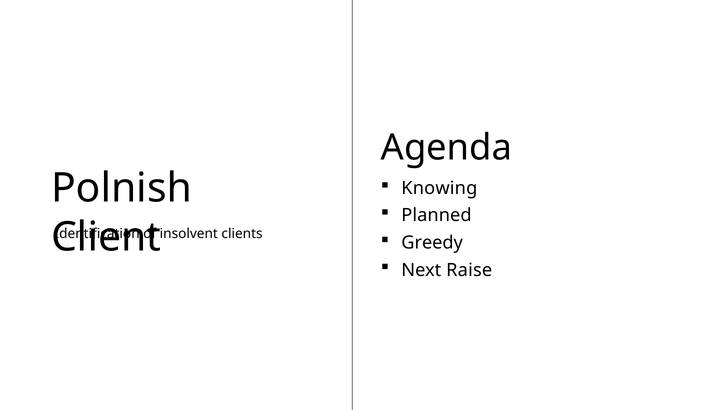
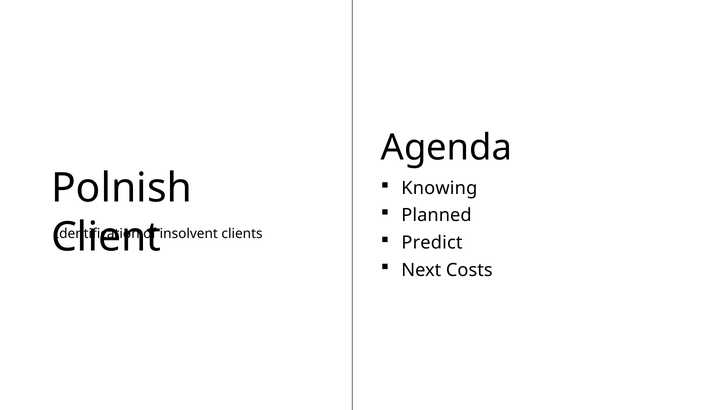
Greedy: Greedy -> Predict
Raise: Raise -> Costs
